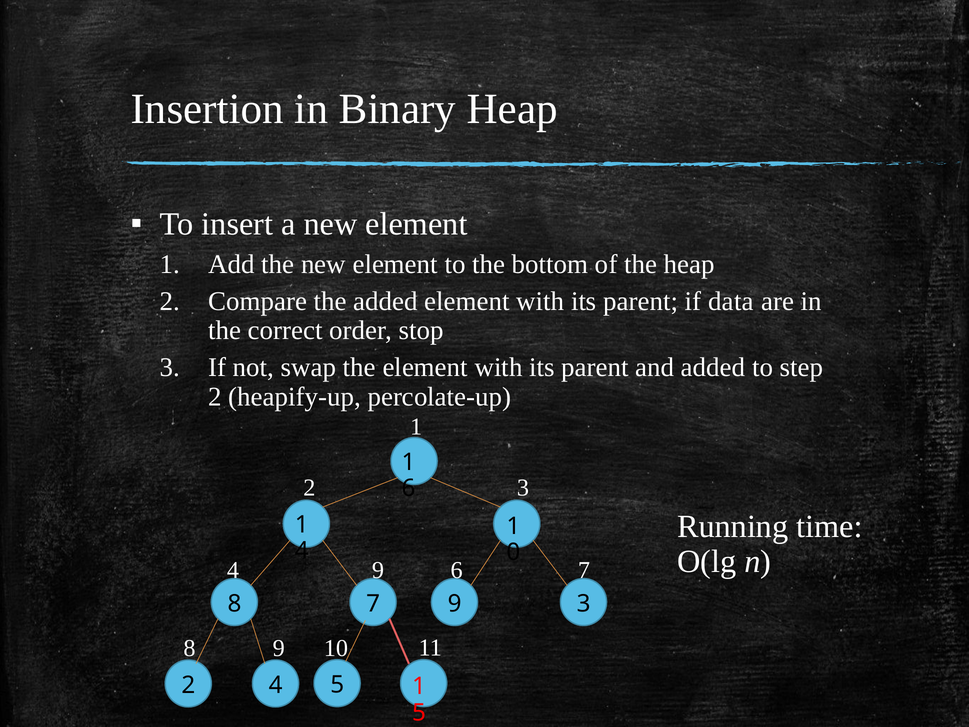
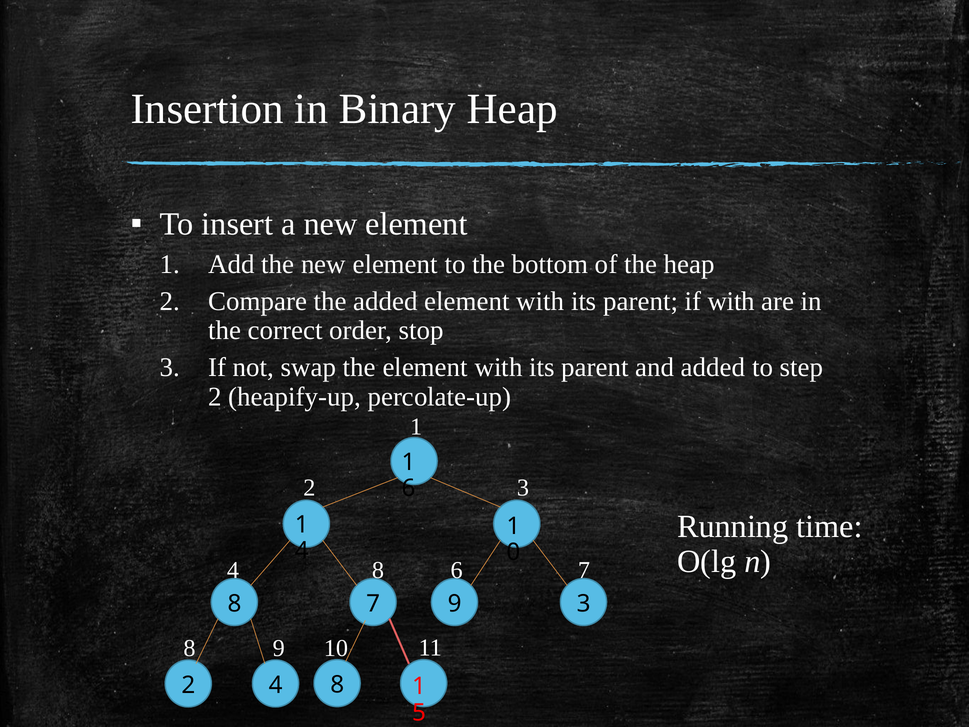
if data: data -> with
9 at (378, 570): 9 -> 8
5 at (337, 685): 5 -> 8
